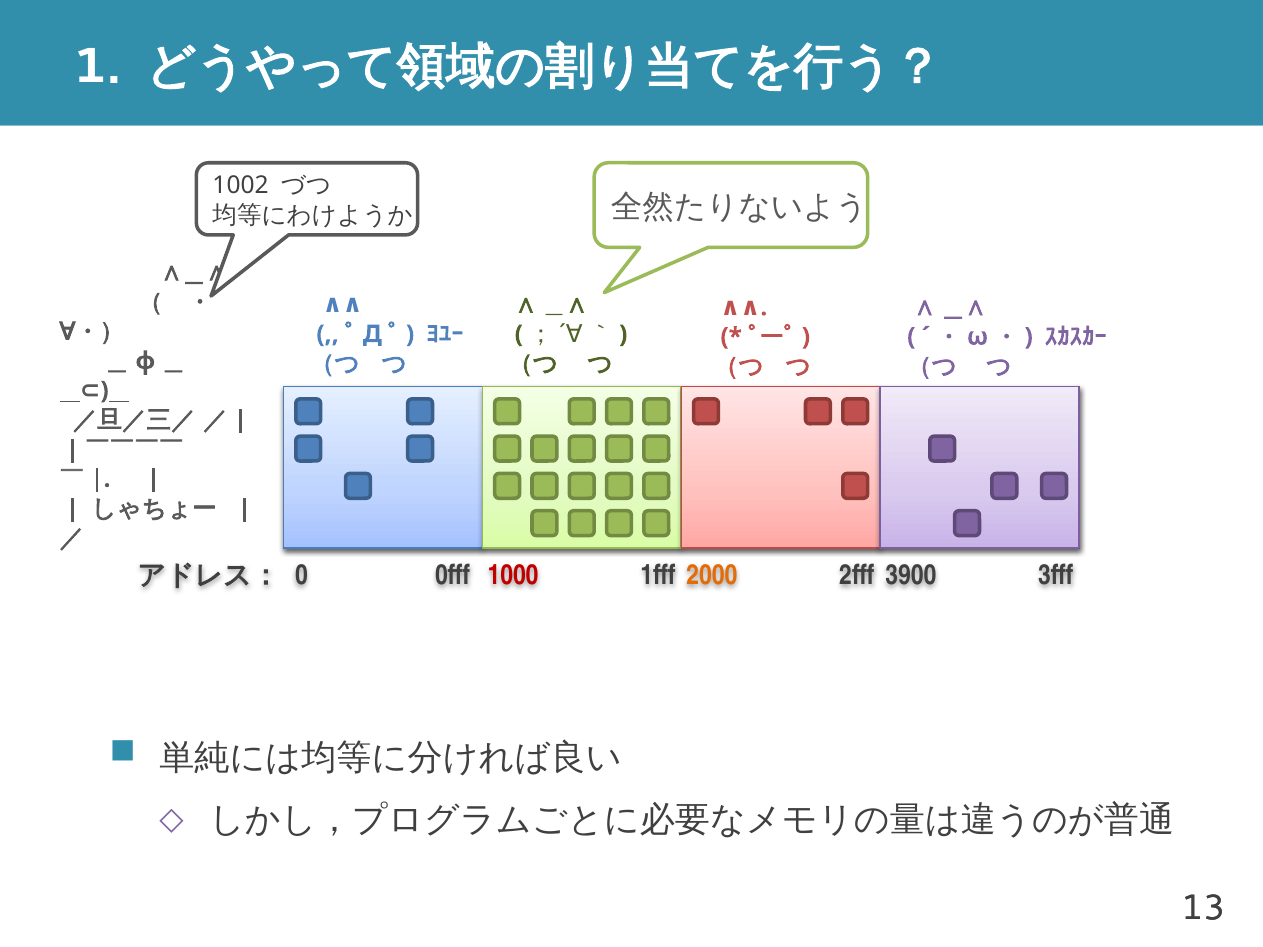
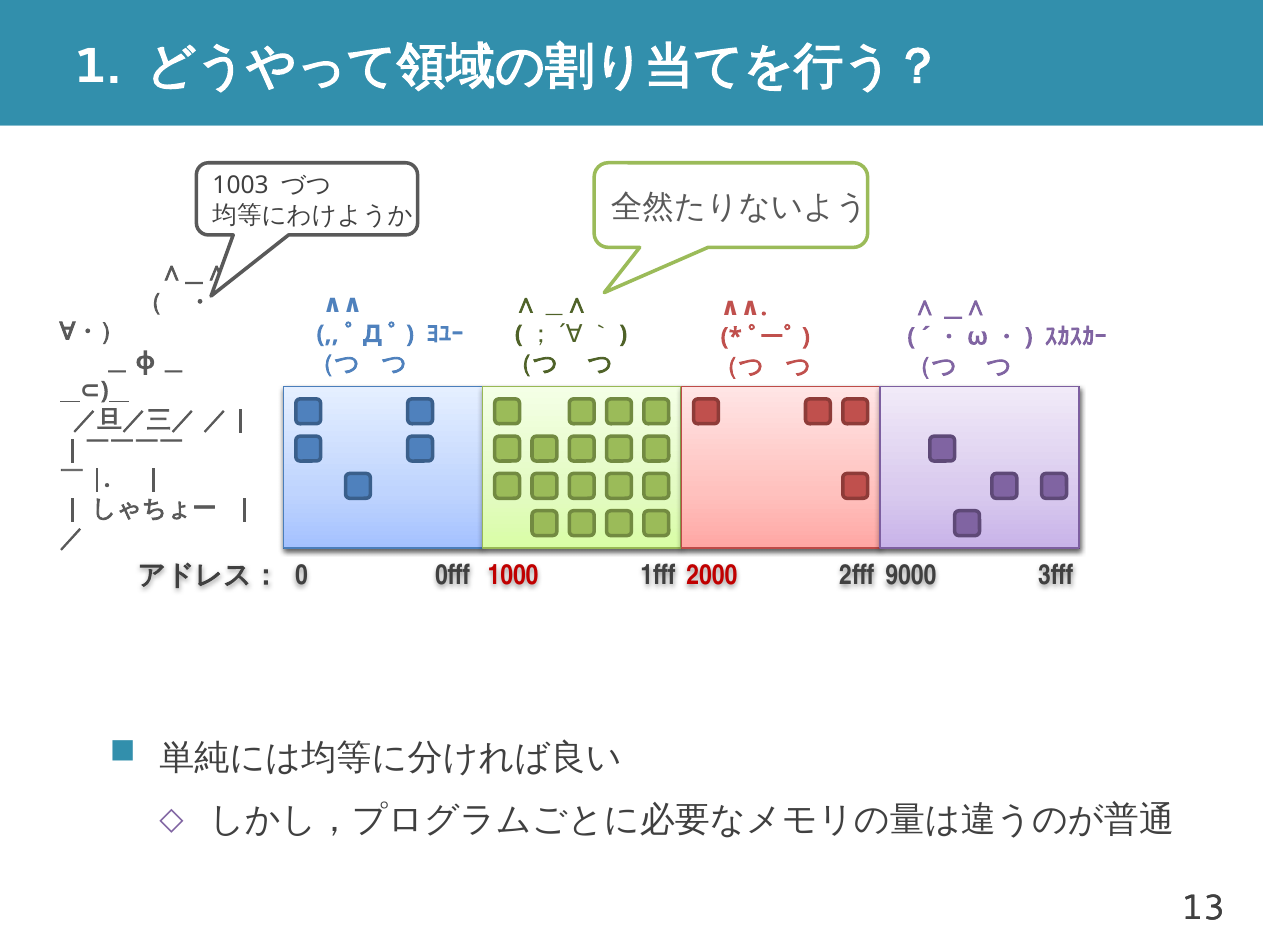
1002: 1002 -> 1003
2000 colour: orange -> red
3900: 3900 -> 9000
